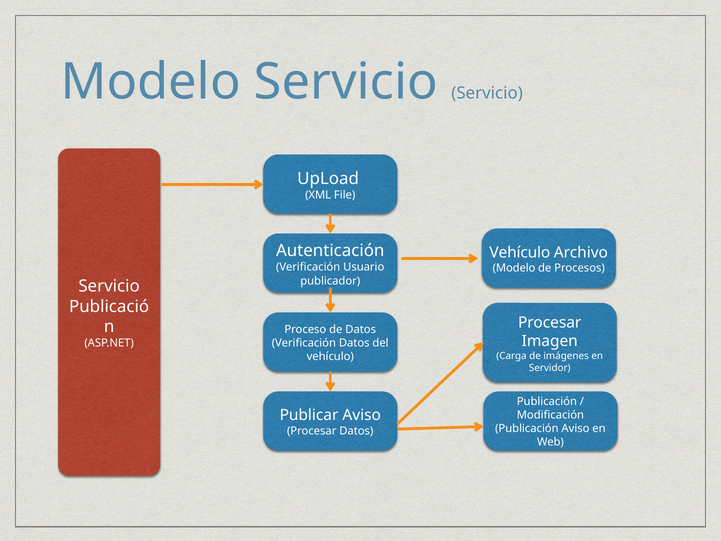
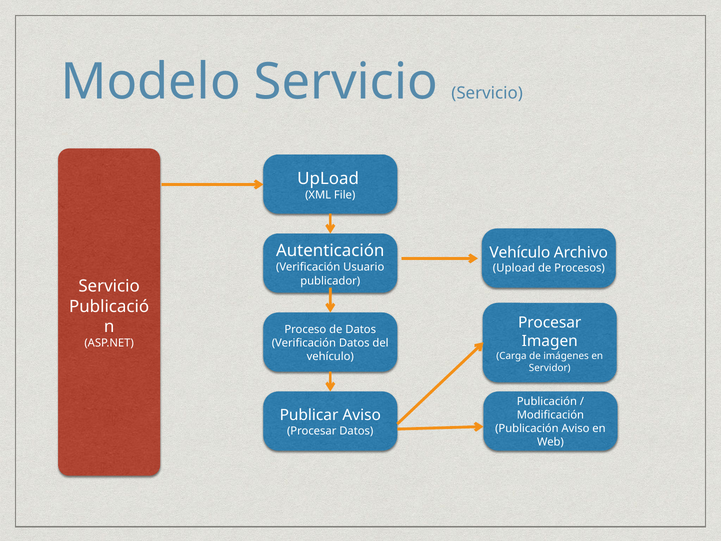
Modelo at (514, 268): Modelo -> Upload
